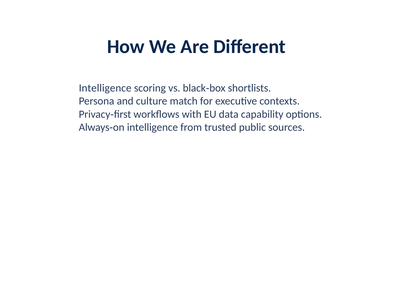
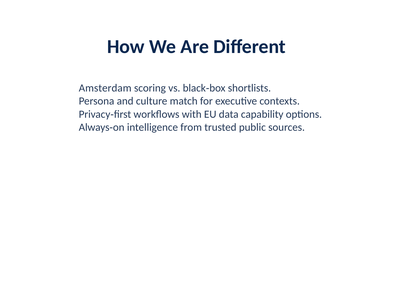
Intelligence at (105, 88): Intelligence -> Amsterdam
